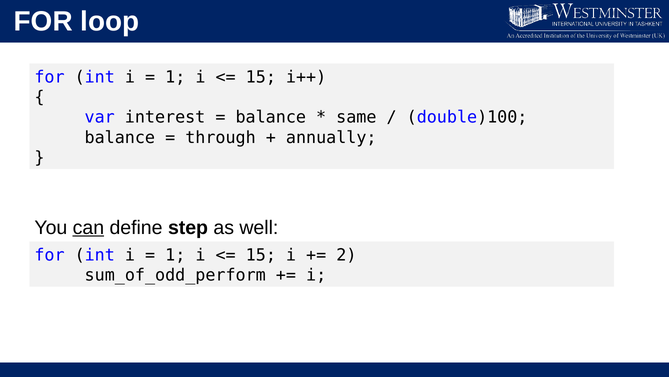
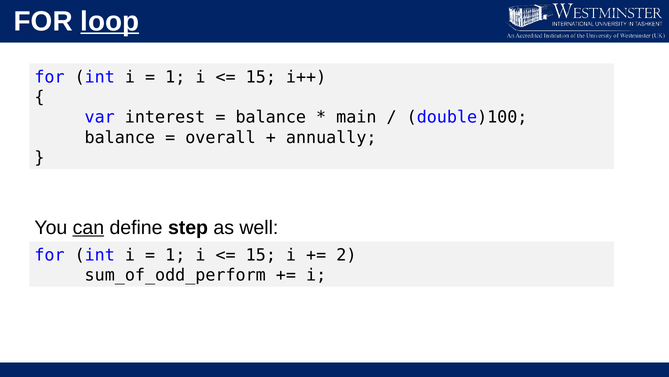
loop underline: none -> present
same: same -> main
through: through -> overall
